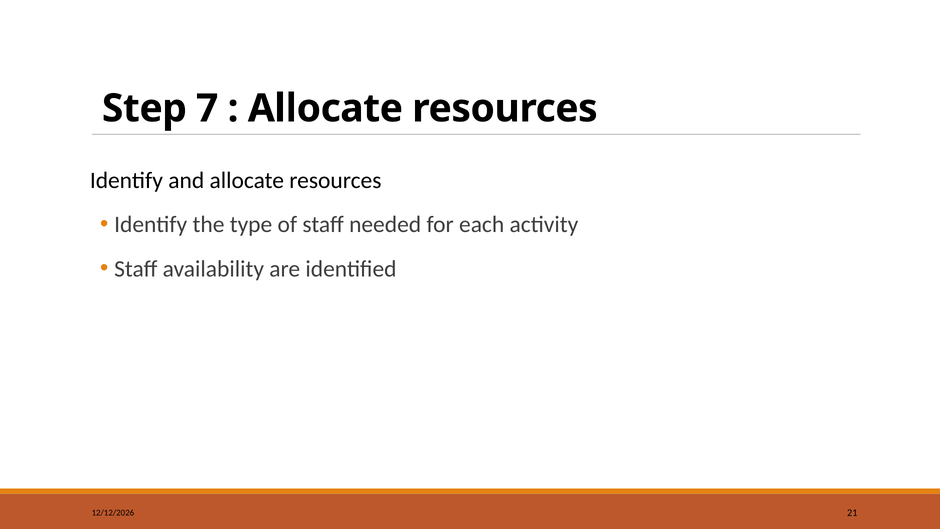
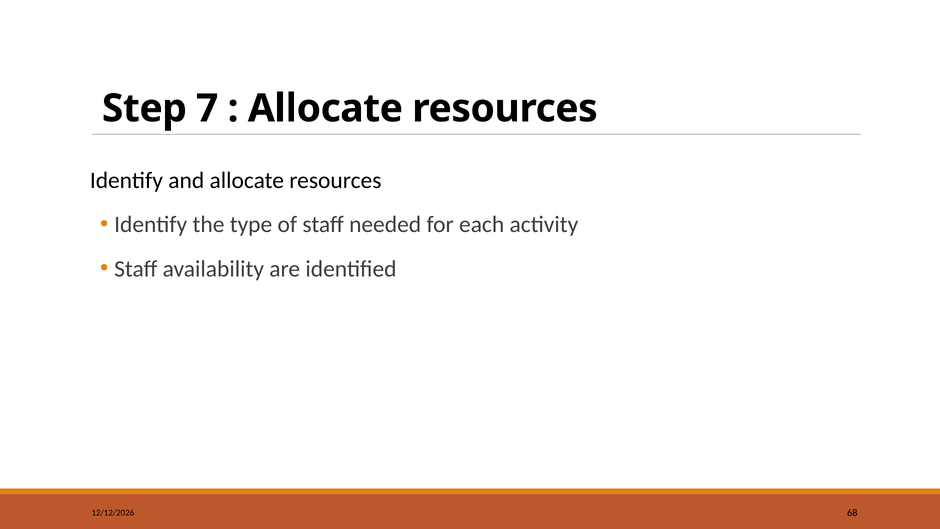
21: 21 -> 68
